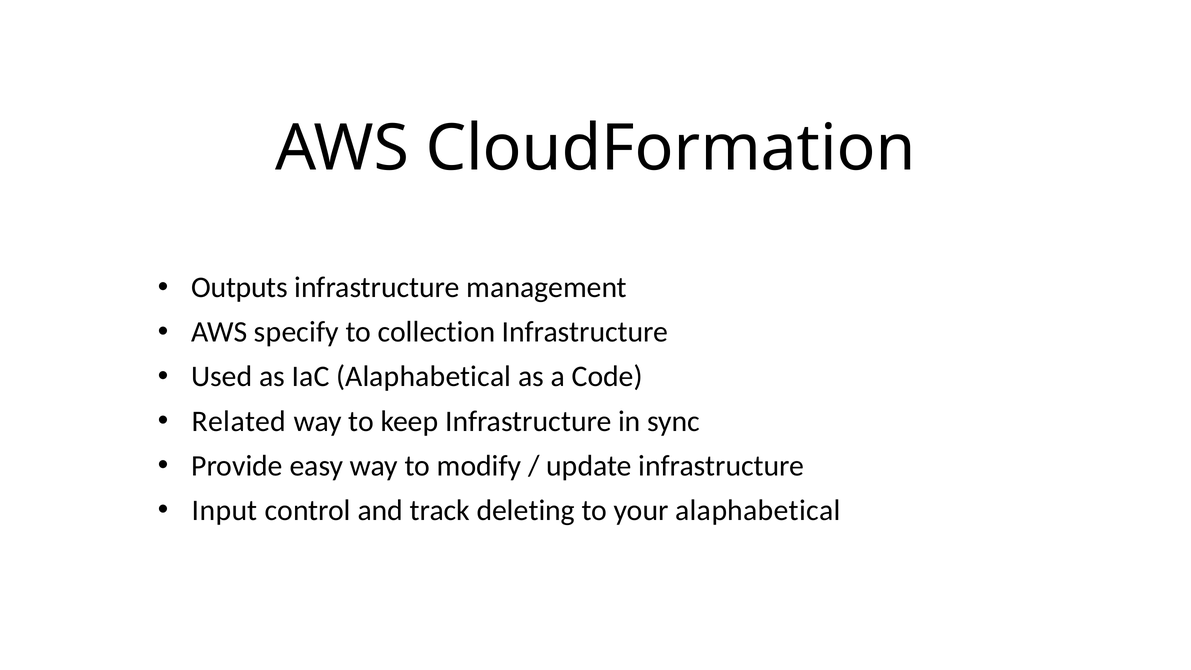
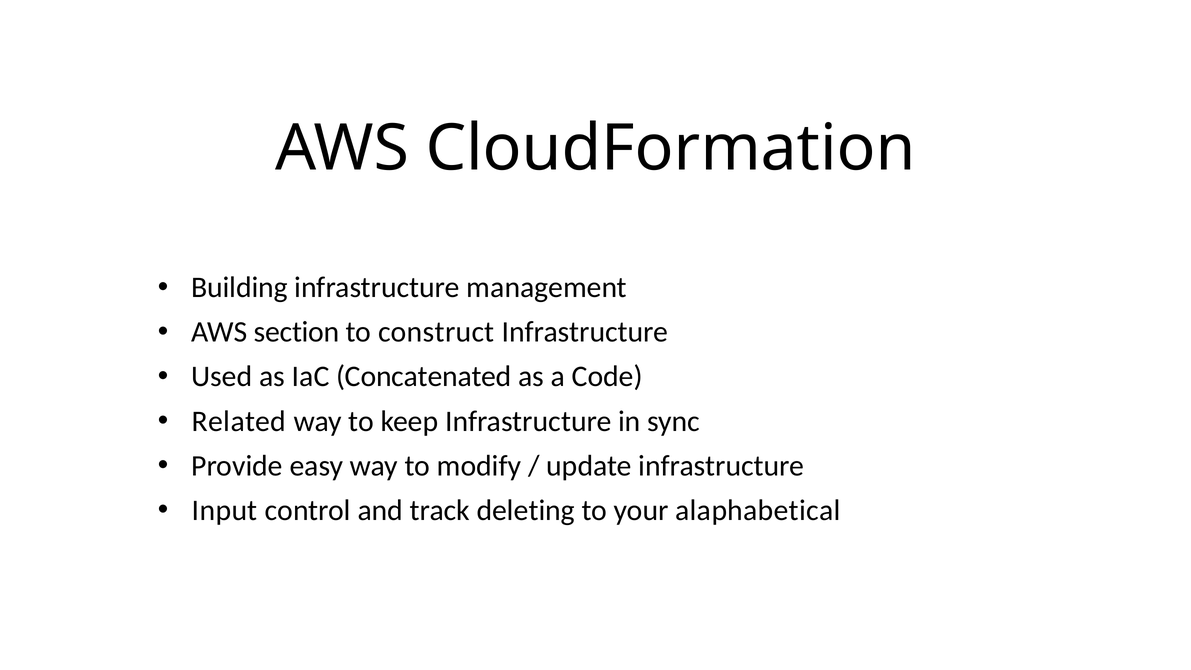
Outputs: Outputs -> Building
specify: specify -> section
collection: collection -> construct
IaC Alaphabetical: Alaphabetical -> Concatenated
